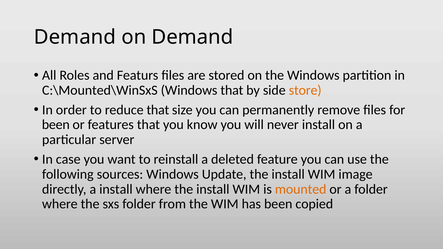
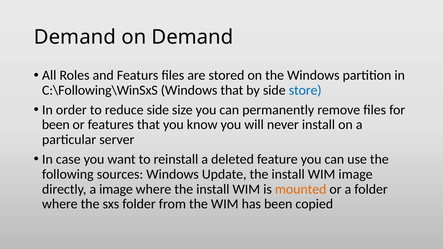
C:\Mounted\WinSxS: C:\Mounted\WinSxS -> C:\Following\WinSxS
store colour: orange -> blue
reduce that: that -> side
a install: install -> image
